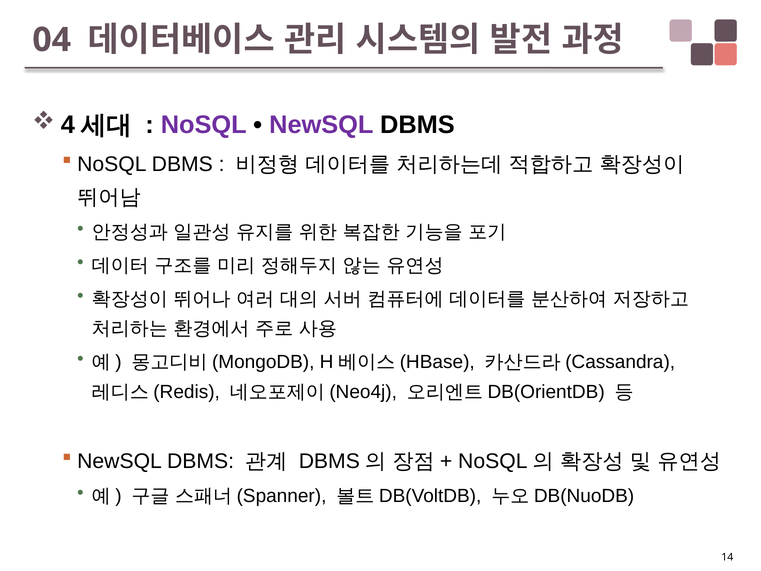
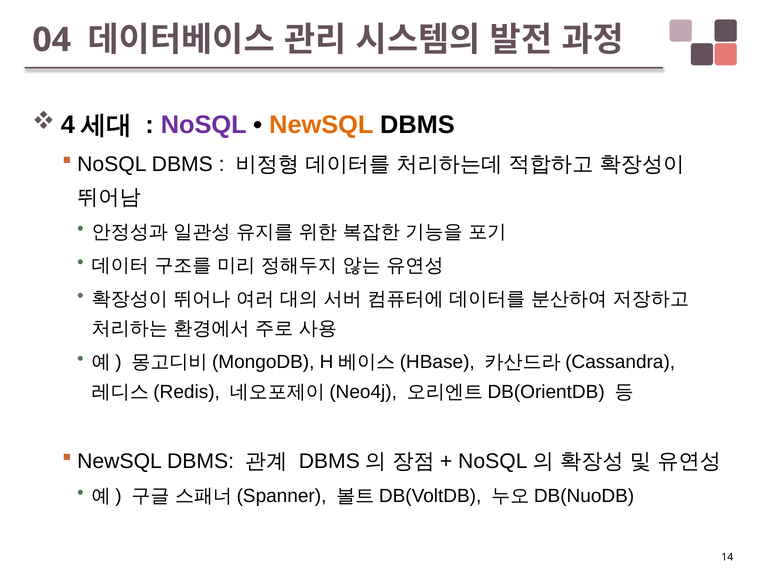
NewSQL at (321, 125) colour: purple -> orange
